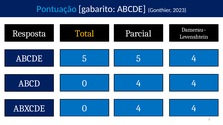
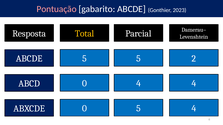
Pontuação colour: light blue -> pink
5 4: 4 -> 2
4 at (139, 109): 4 -> 5
